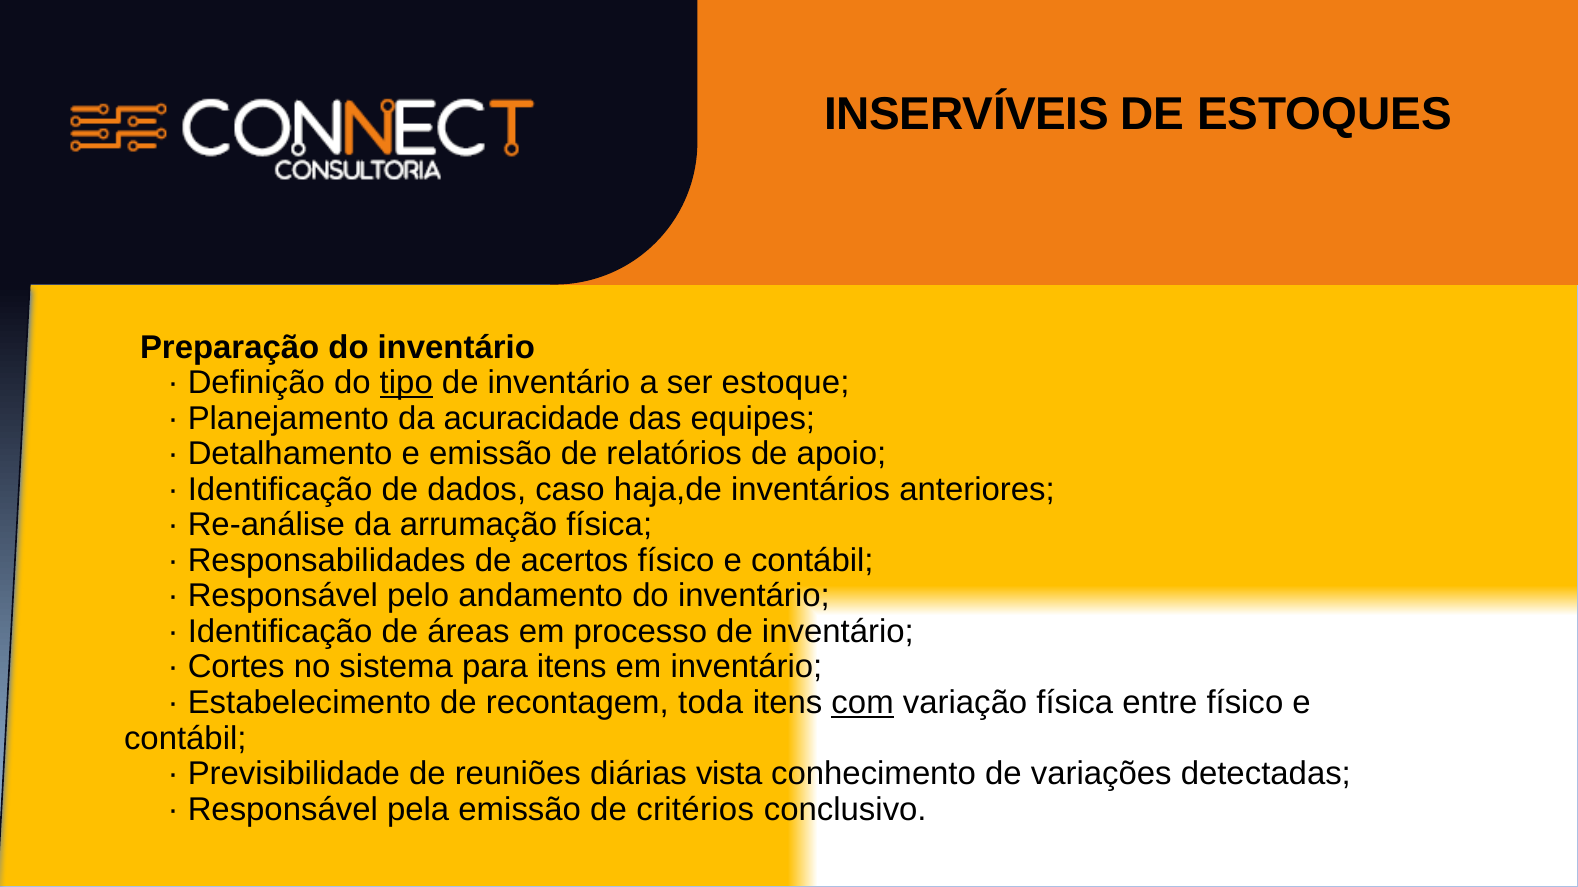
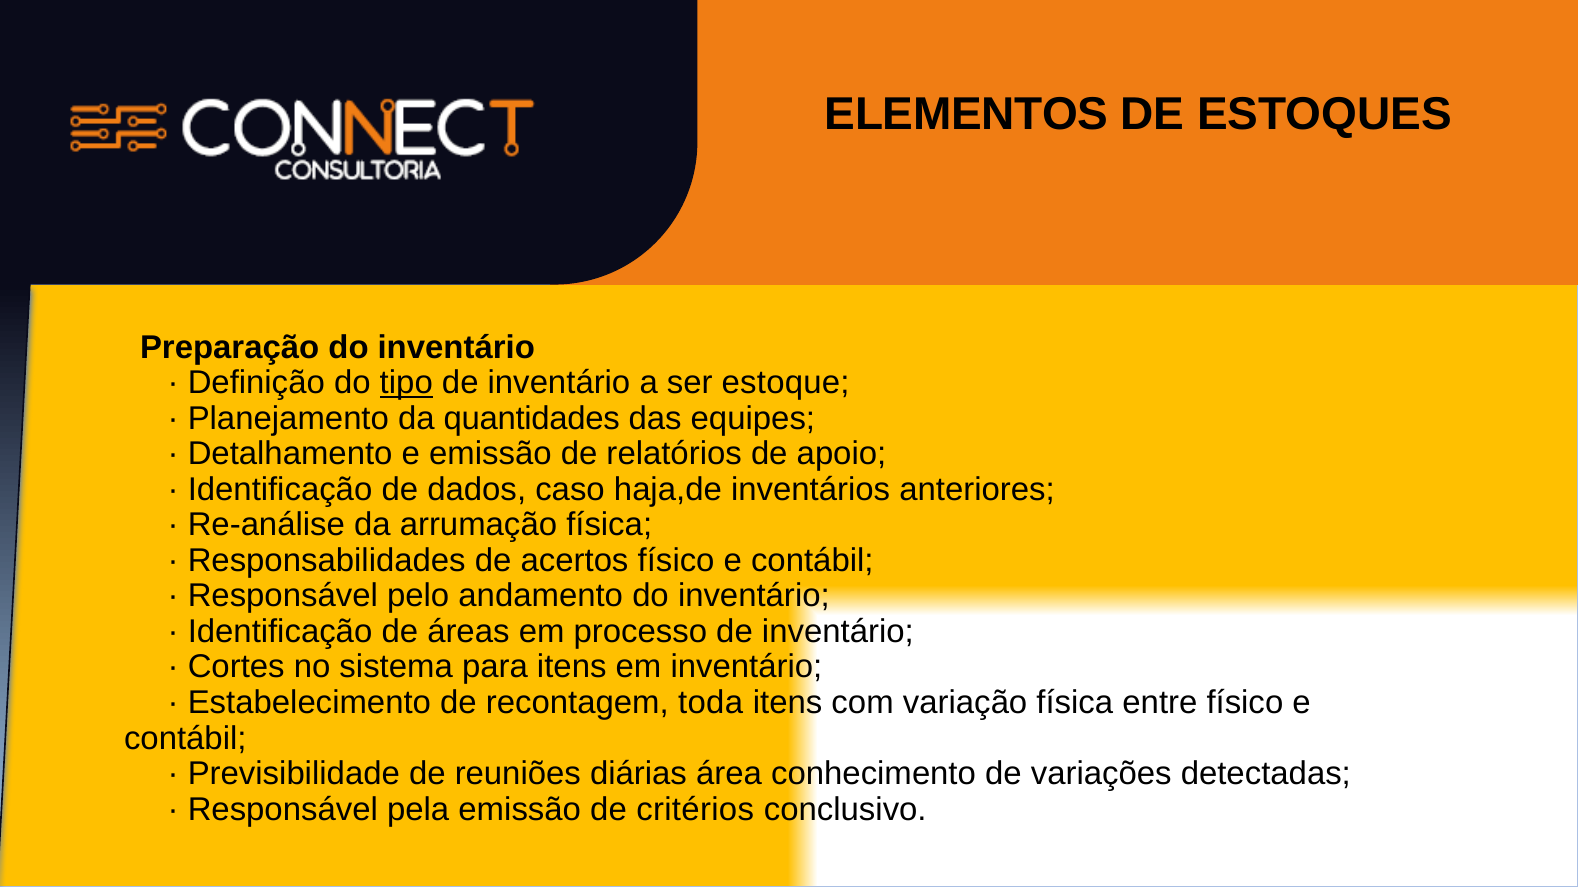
INSERVÍVEIS: INSERVÍVEIS -> ELEMENTOS
acuracidade: acuracidade -> quantidades
com underline: present -> none
vista: vista -> área
